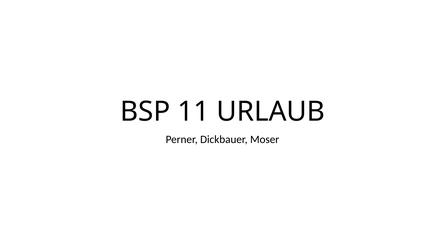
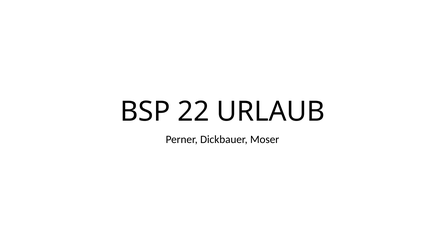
11: 11 -> 22
